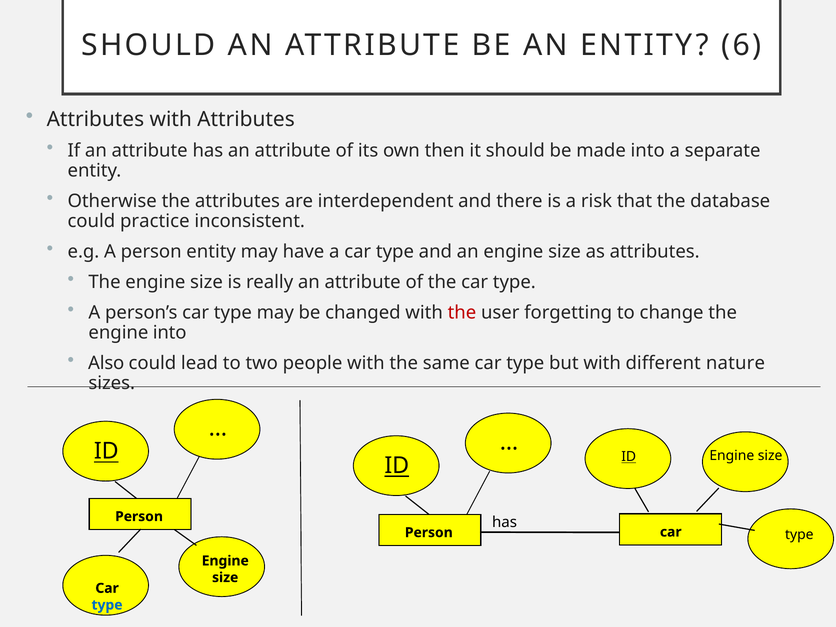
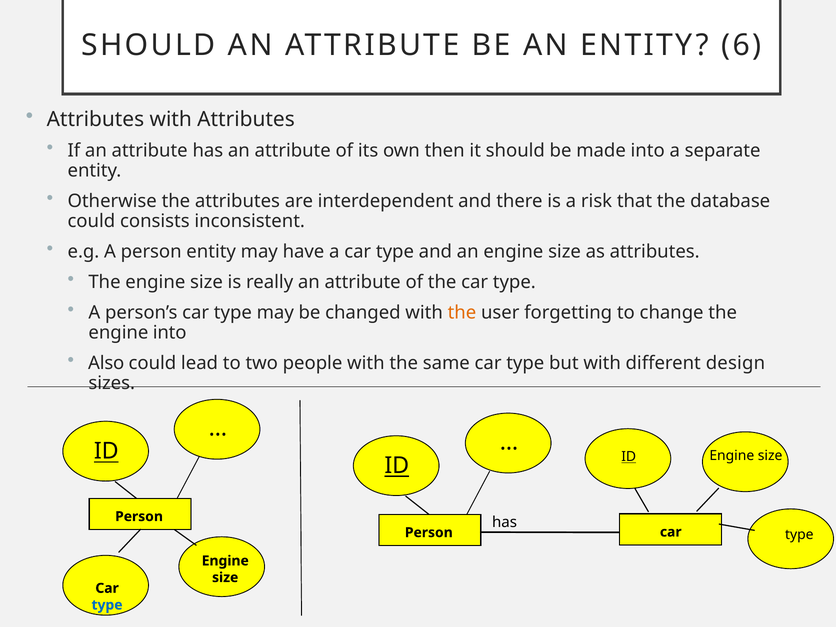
practice: practice -> consists
the at (462, 313) colour: red -> orange
nature: nature -> design
